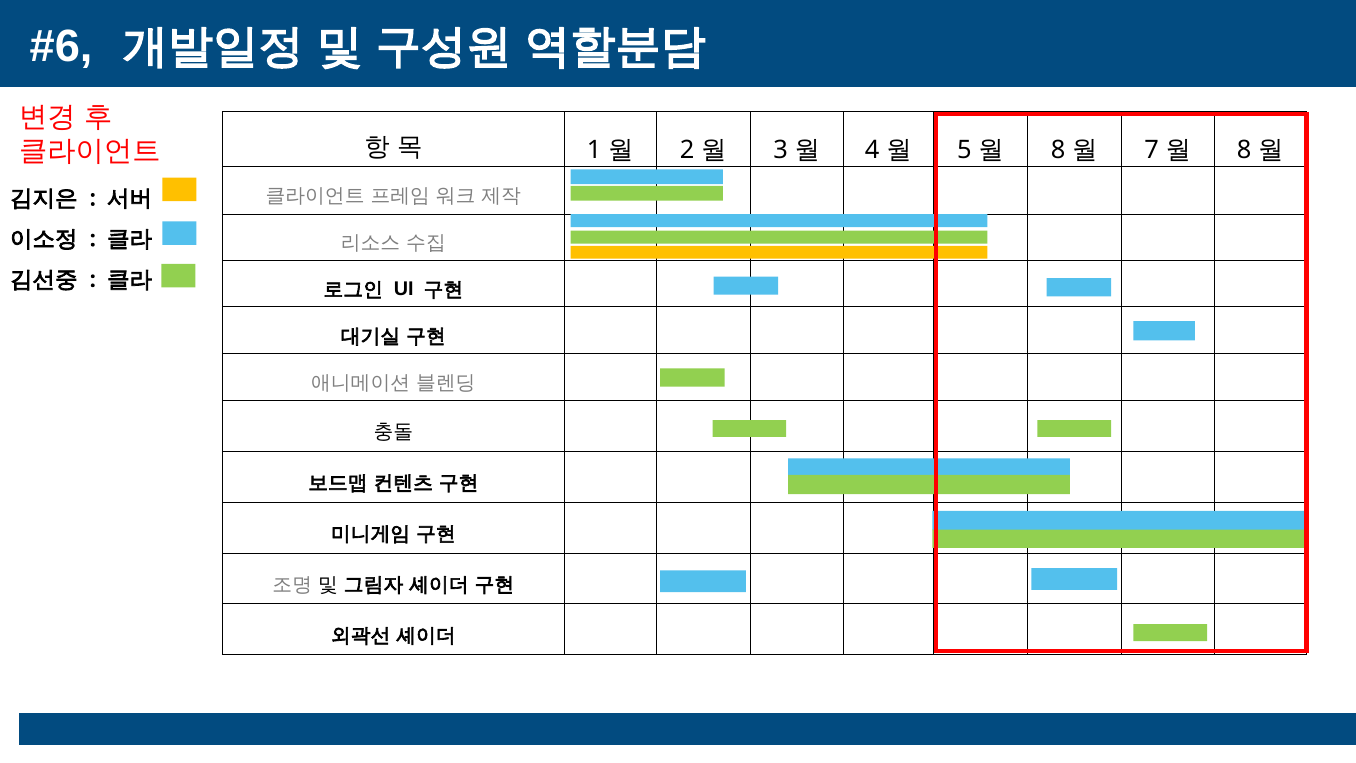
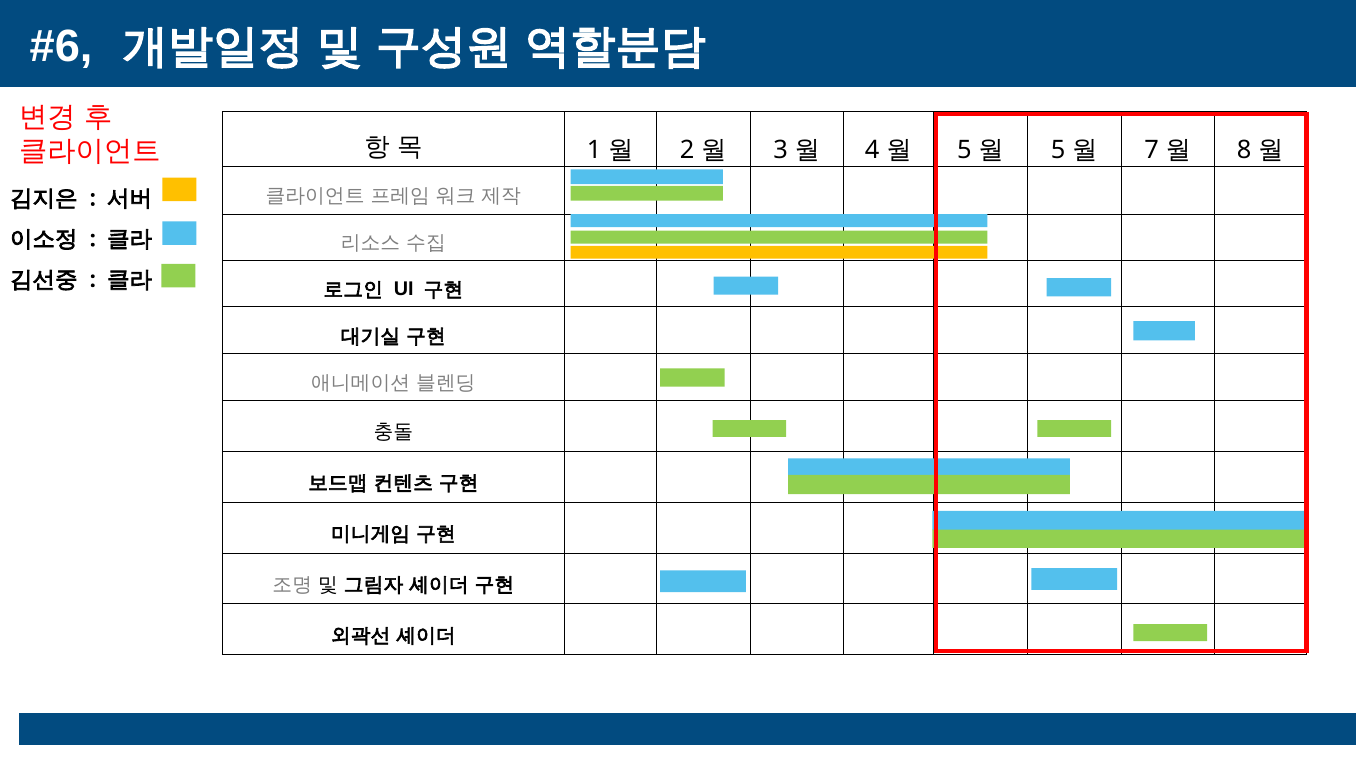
8 at (1058, 150): 8 -> 5
